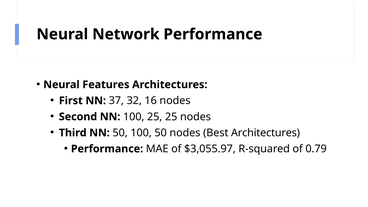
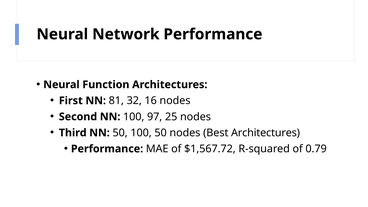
Features: Features -> Function
37: 37 -> 81
100 25: 25 -> 97
$3,055.97: $3,055.97 -> $1,567.72
